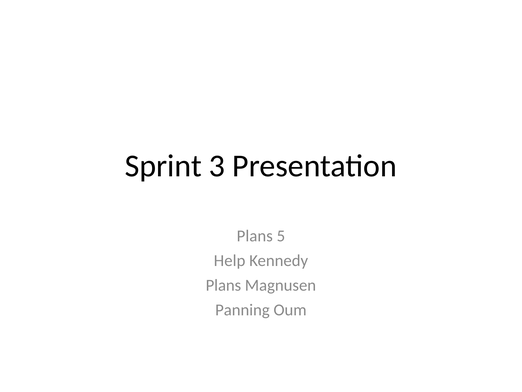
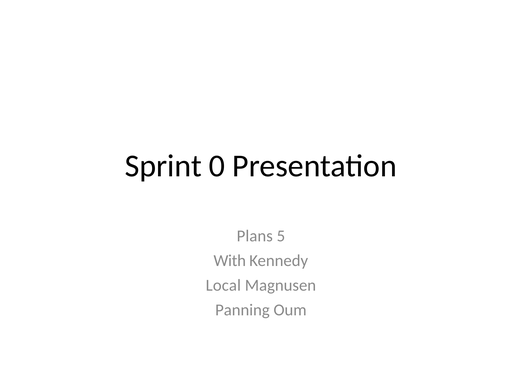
3: 3 -> 0
Help: Help -> With
Plans at (223, 285): Plans -> Local
